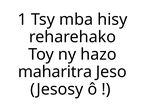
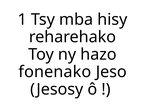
maharitra: maharitra -> fonenako
